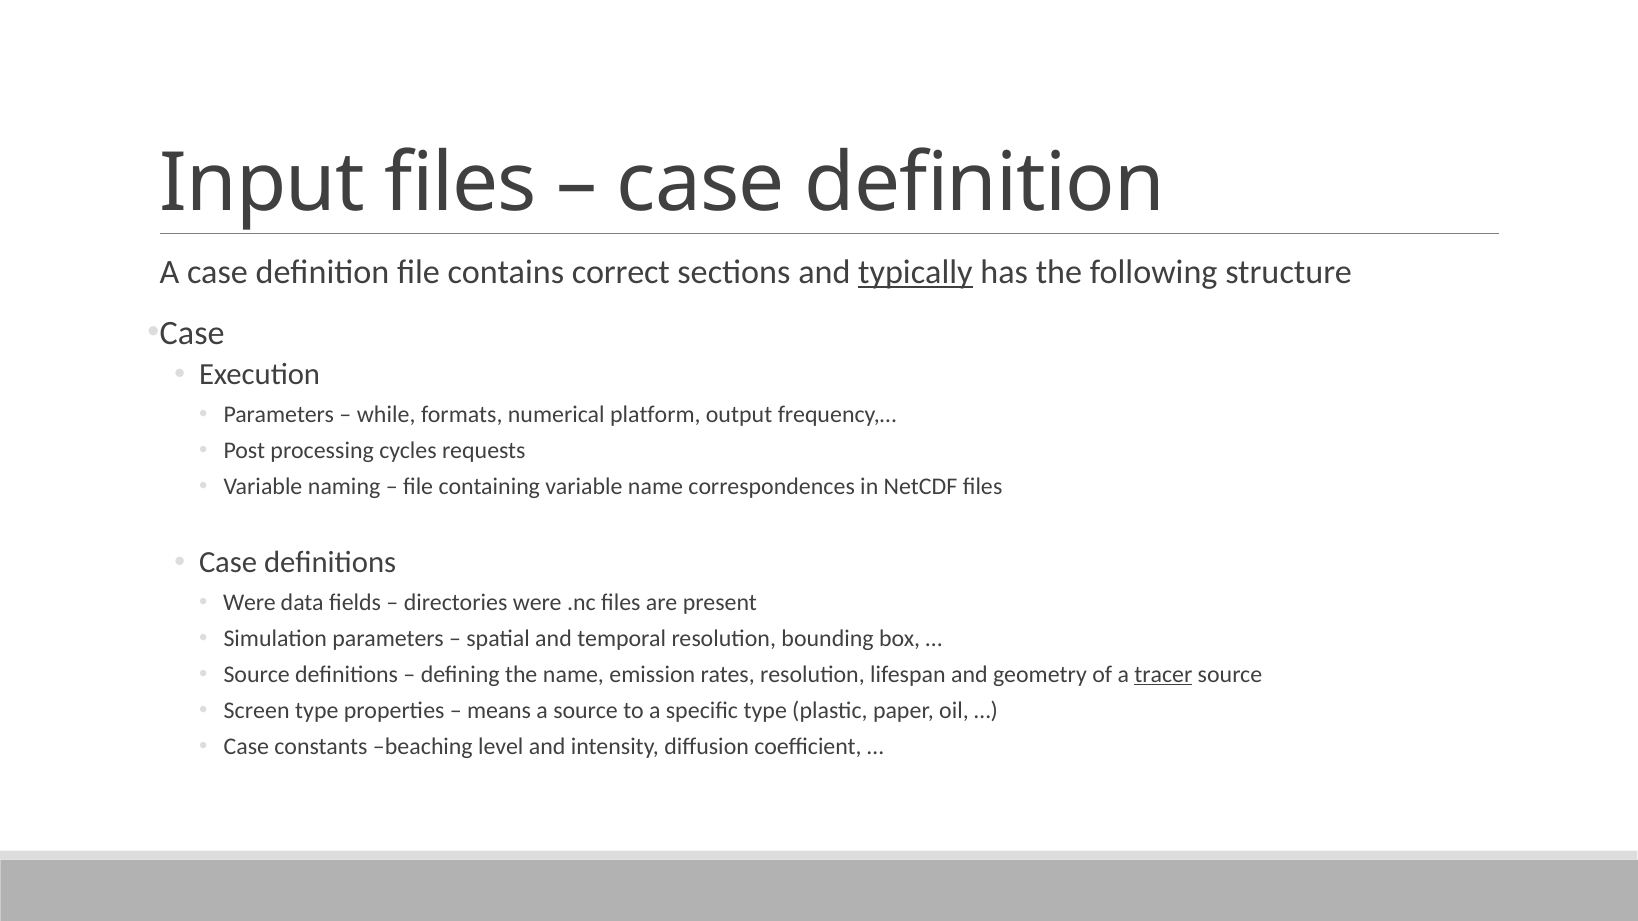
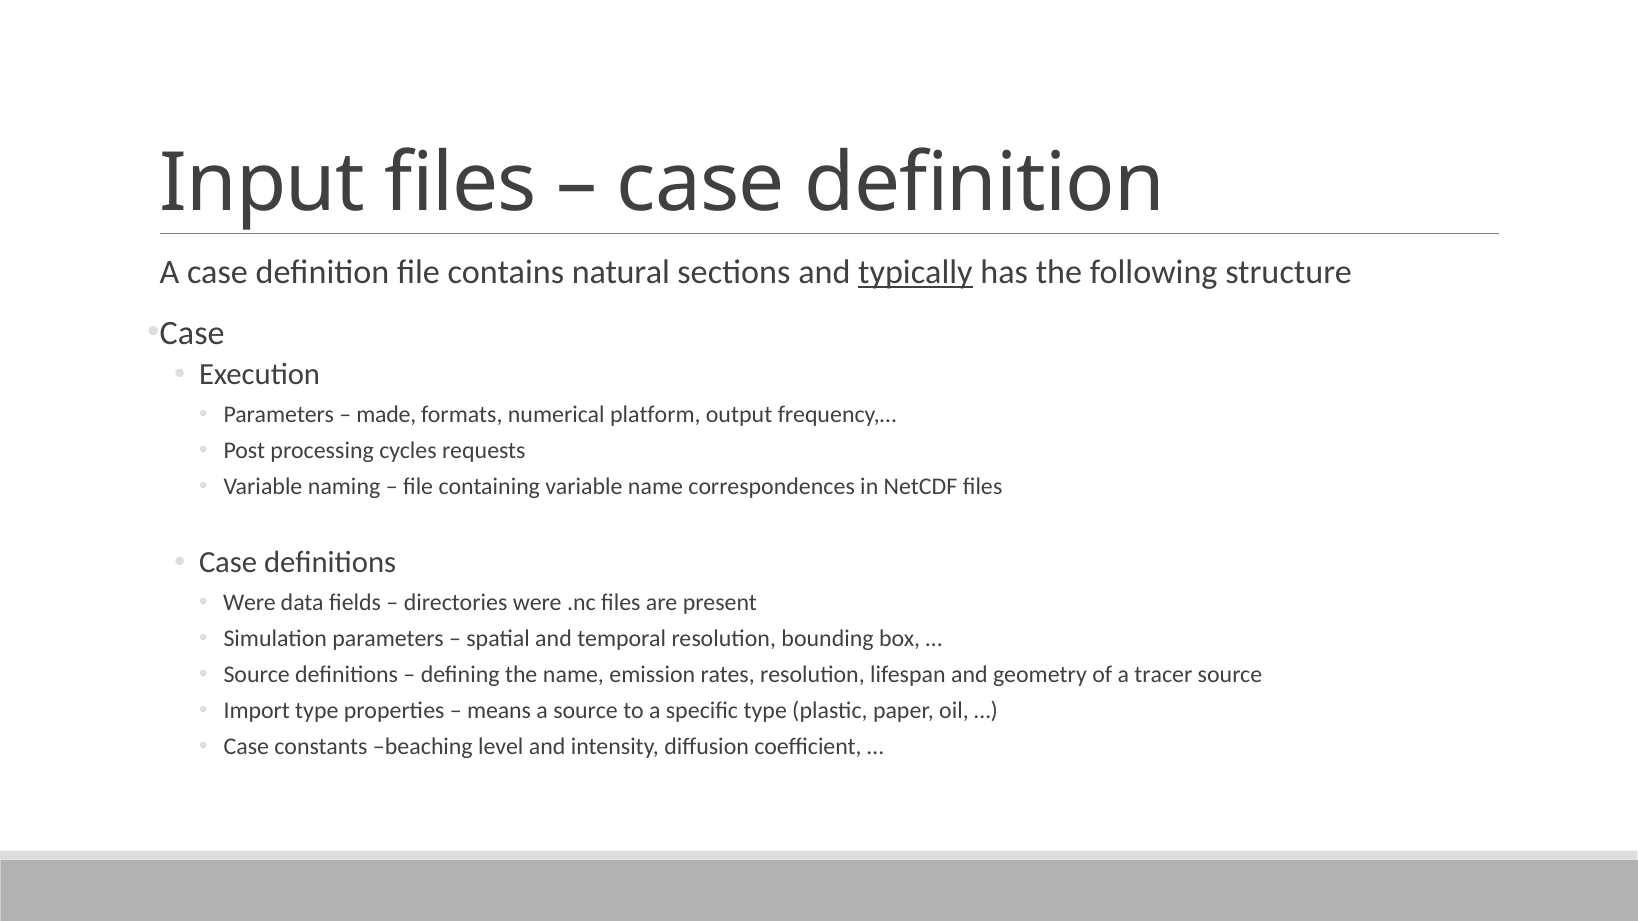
correct: correct -> natural
while: while -> made
tracer underline: present -> none
Screen: Screen -> Import
